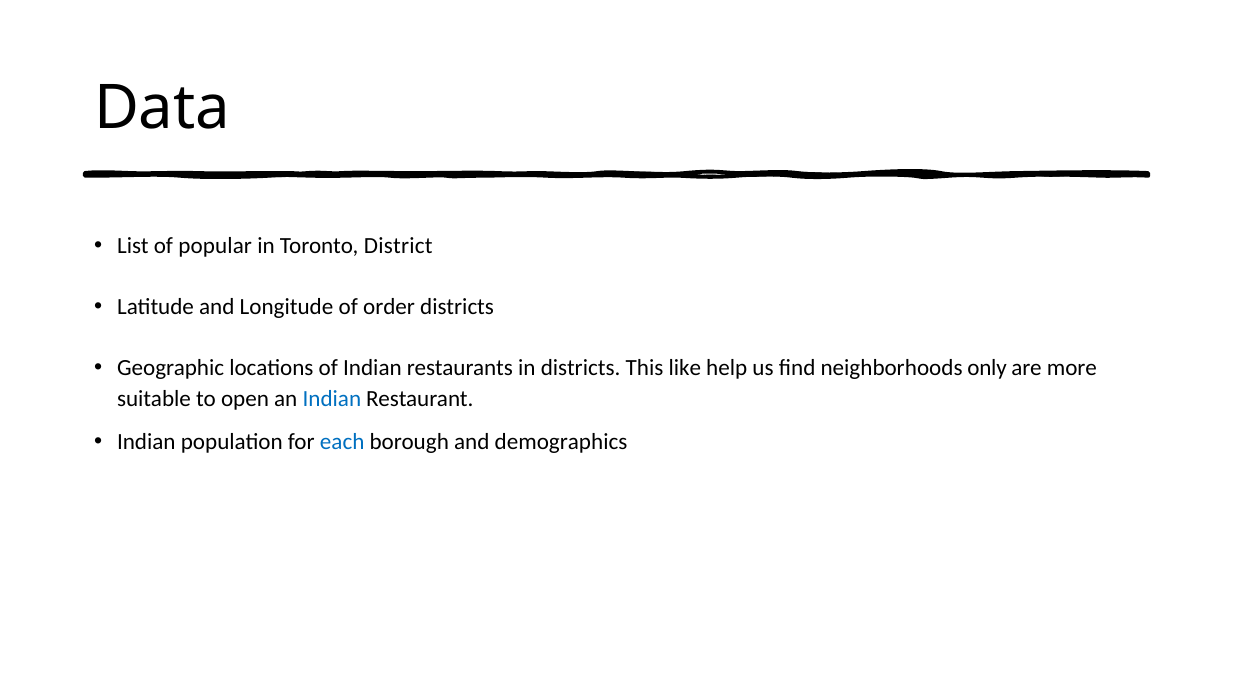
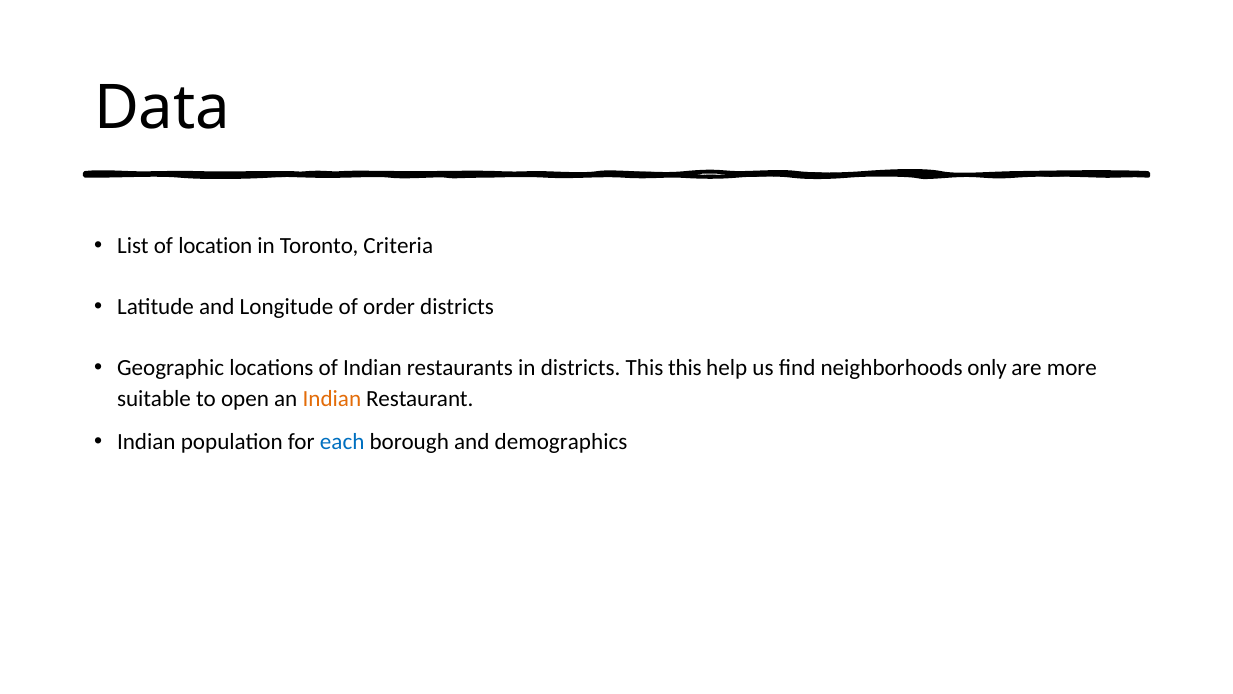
popular: popular -> location
District: District -> Criteria
This like: like -> this
Indian at (332, 398) colour: blue -> orange
